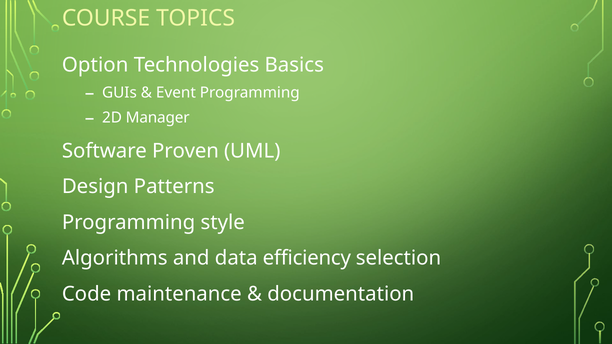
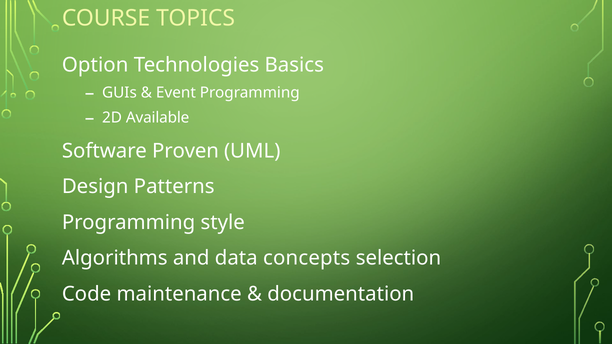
Manager: Manager -> Available
efficiency: efficiency -> concepts
